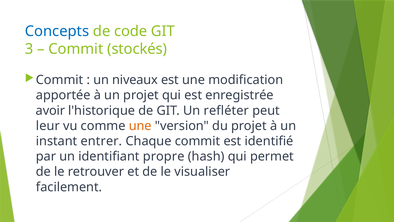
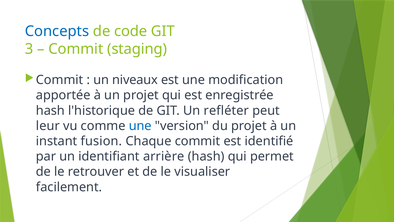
stockés: stockés -> staging
avoir at (50, 110): avoir -> hash
une at (140, 126) colour: orange -> blue
entrer: entrer -> fusion
propre: propre -> arrière
